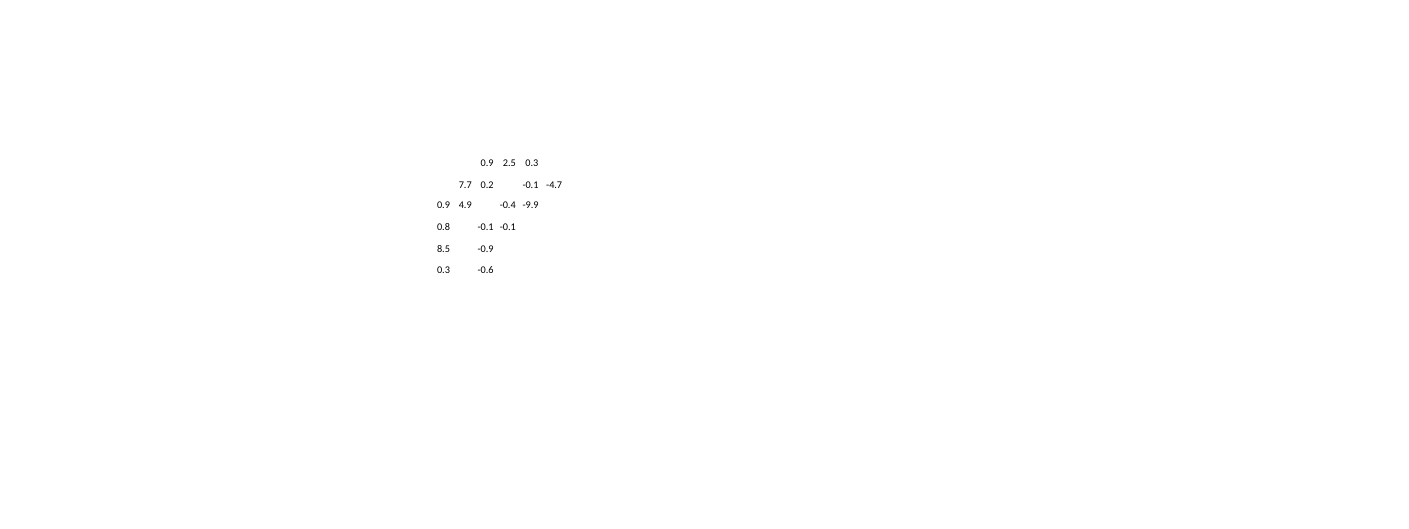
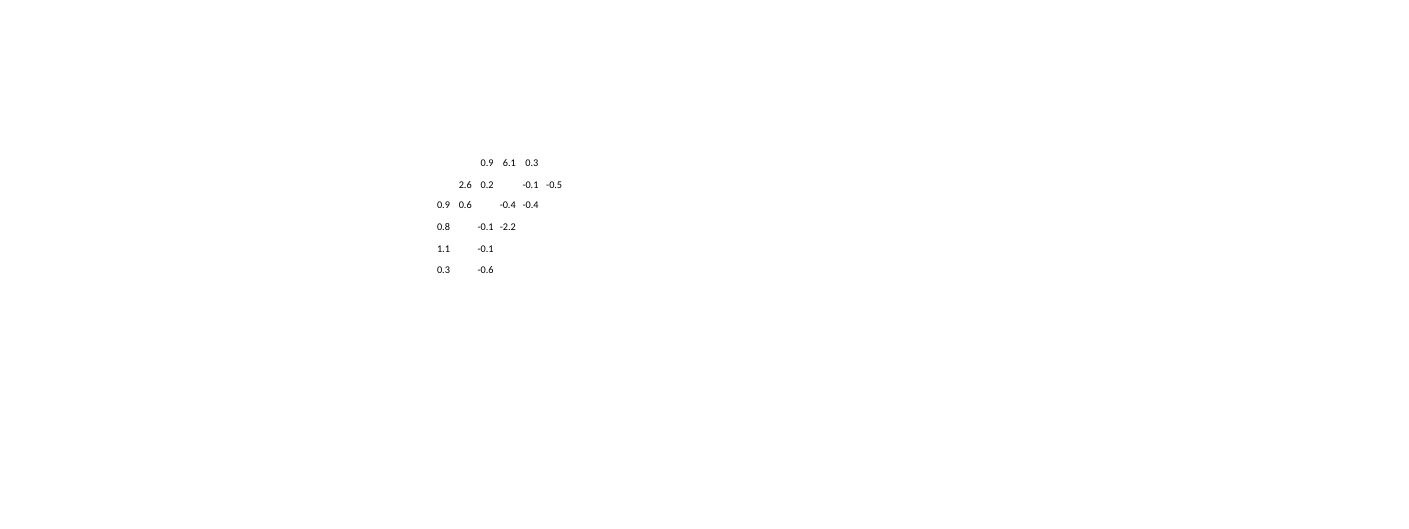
2.5: 2.5 -> 6.1
7.7: 7.7 -> 2.6
-4.7: -4.7 -> -0.5
4.9: 4.9 -> 0.6
-0.4 -9.9: -9.9 -> -0.4
-0.1 -0.1: -0.1 -> -2.2
8.5: 8.5 -> 1.1
-0.9 at (486, 248): -0.9 -> -0.1
